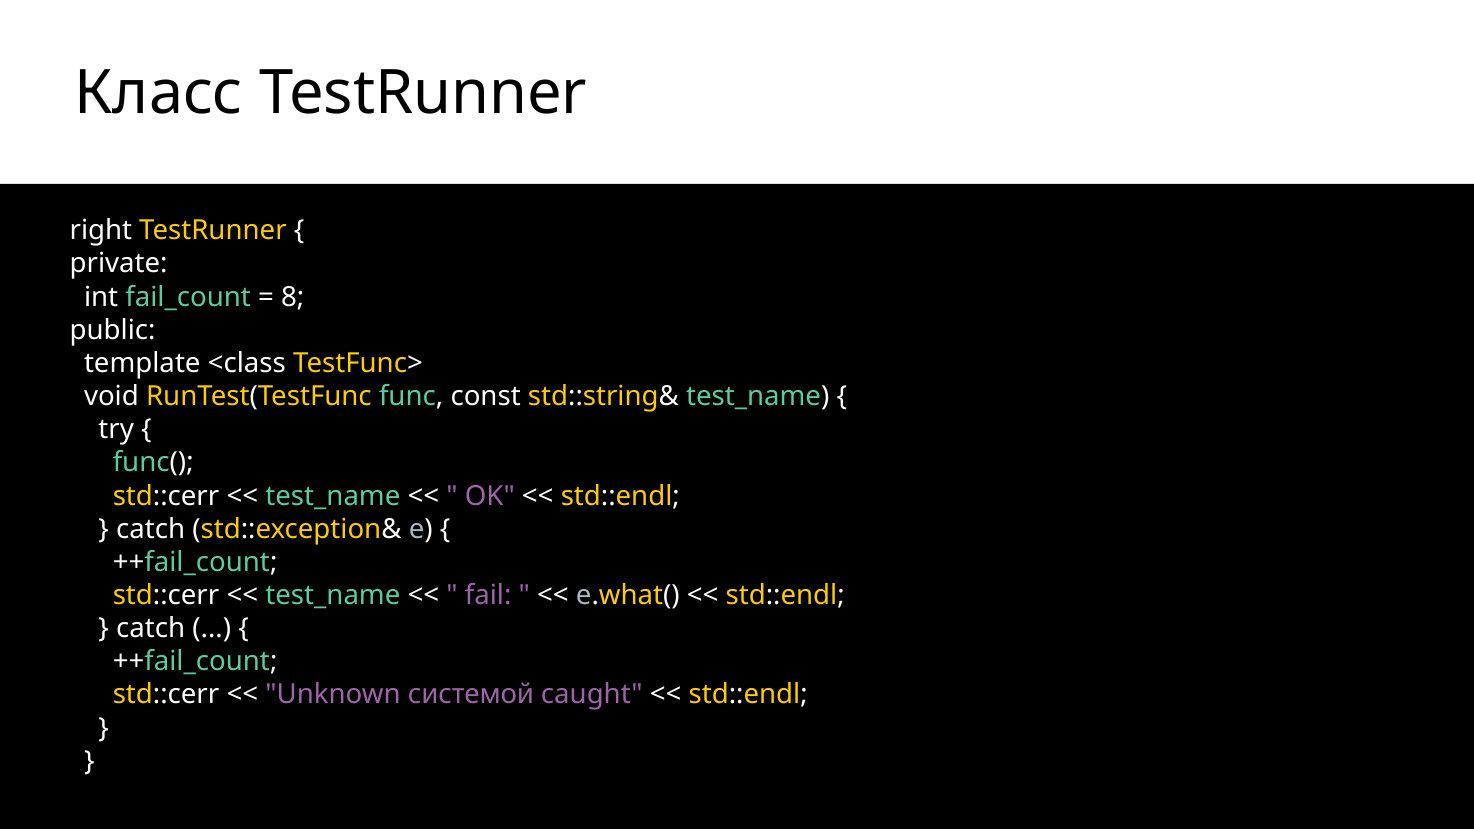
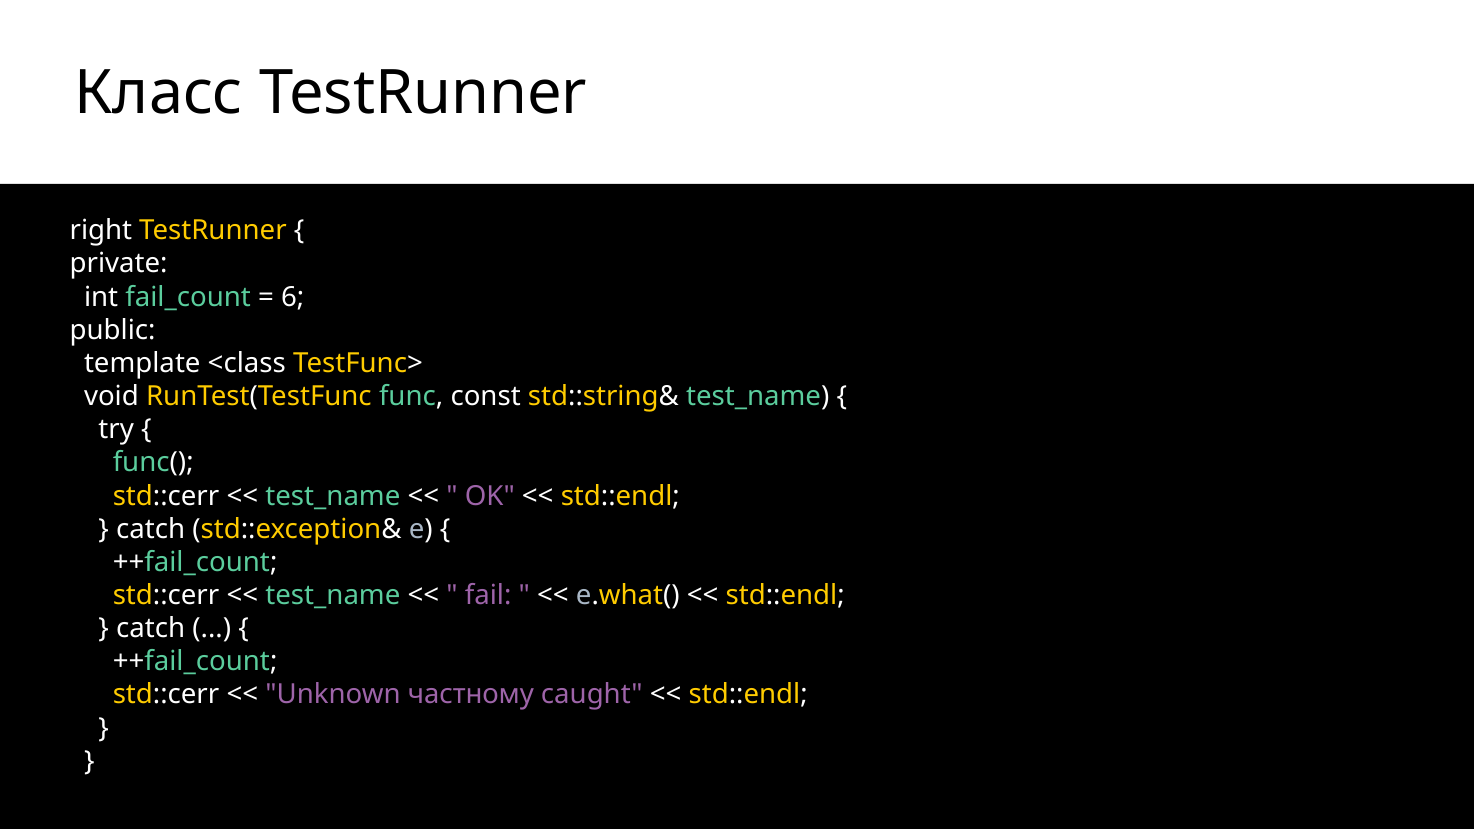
8: 8 -> 6
системой: системой -> частному
